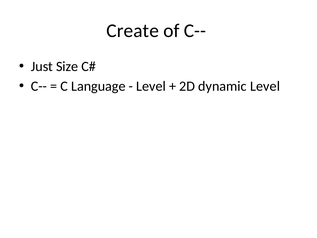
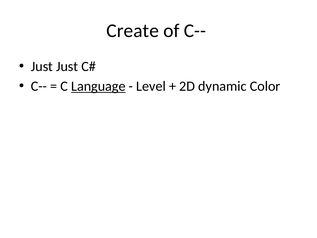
Just Size: Size -> Just
Language underline: none -> present
dynamic Level: Level -> Color
